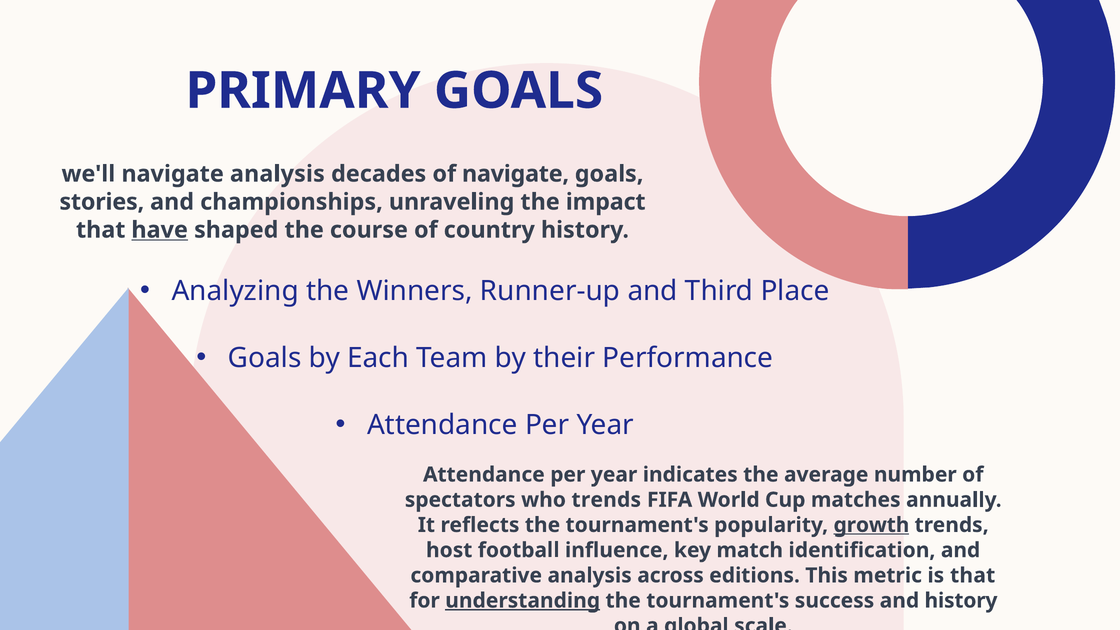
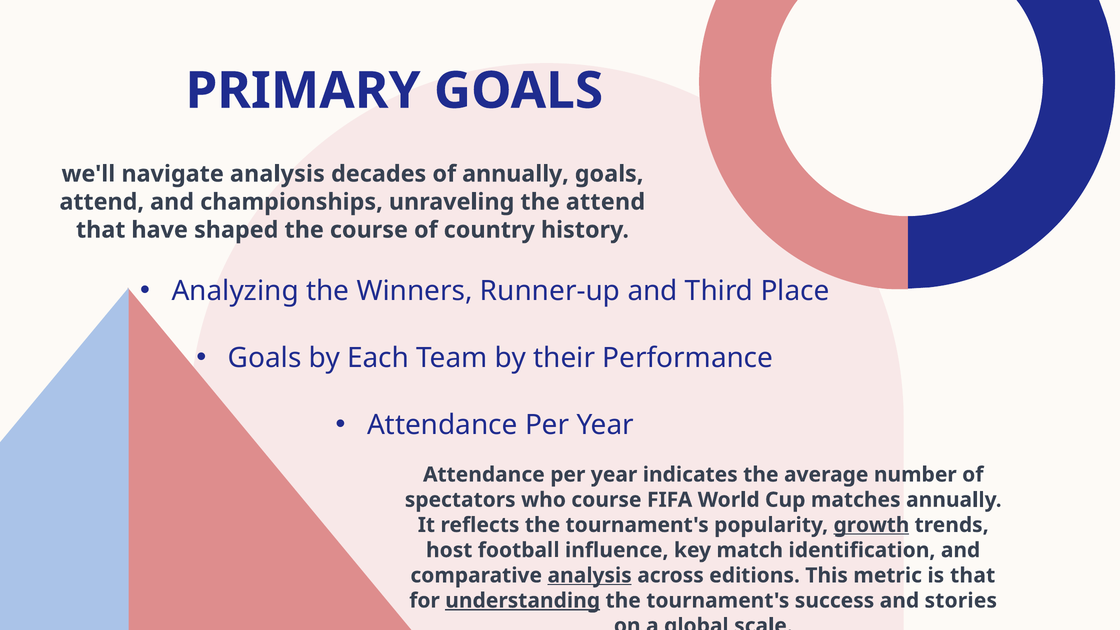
of navigate: navigate -> annually
stories at (102, 202): stories -> attend
the impact: impact -> attend
have underline: present -> none
who trends: trends -> course
analysis at (590, 575) underline: none -> present
and history: history -> stories
